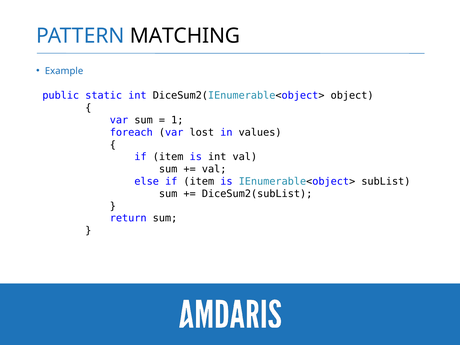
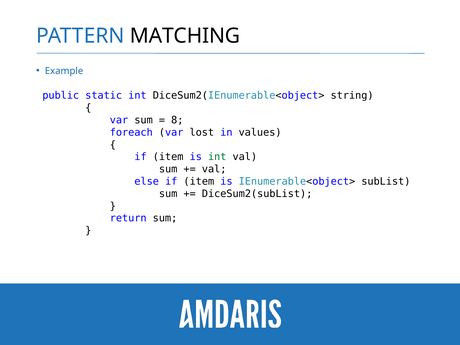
object: object -> string
1: 1 -> 8
int at (217, 157) colour: black -> green
